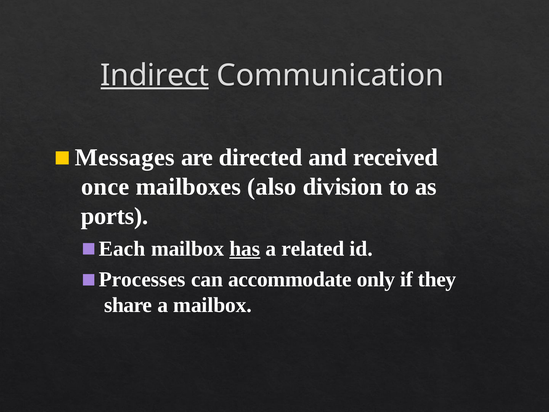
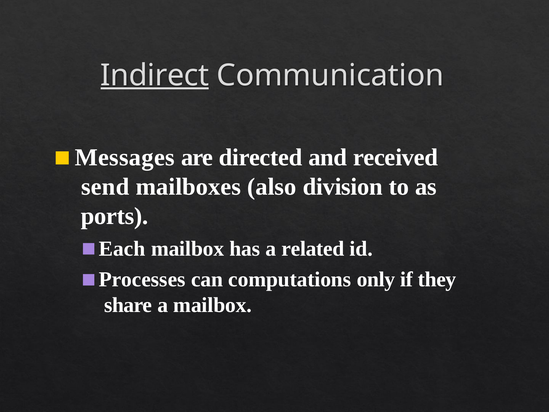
once: once -> send
has underline: present -> none
accommodate: accommodate -> computations
